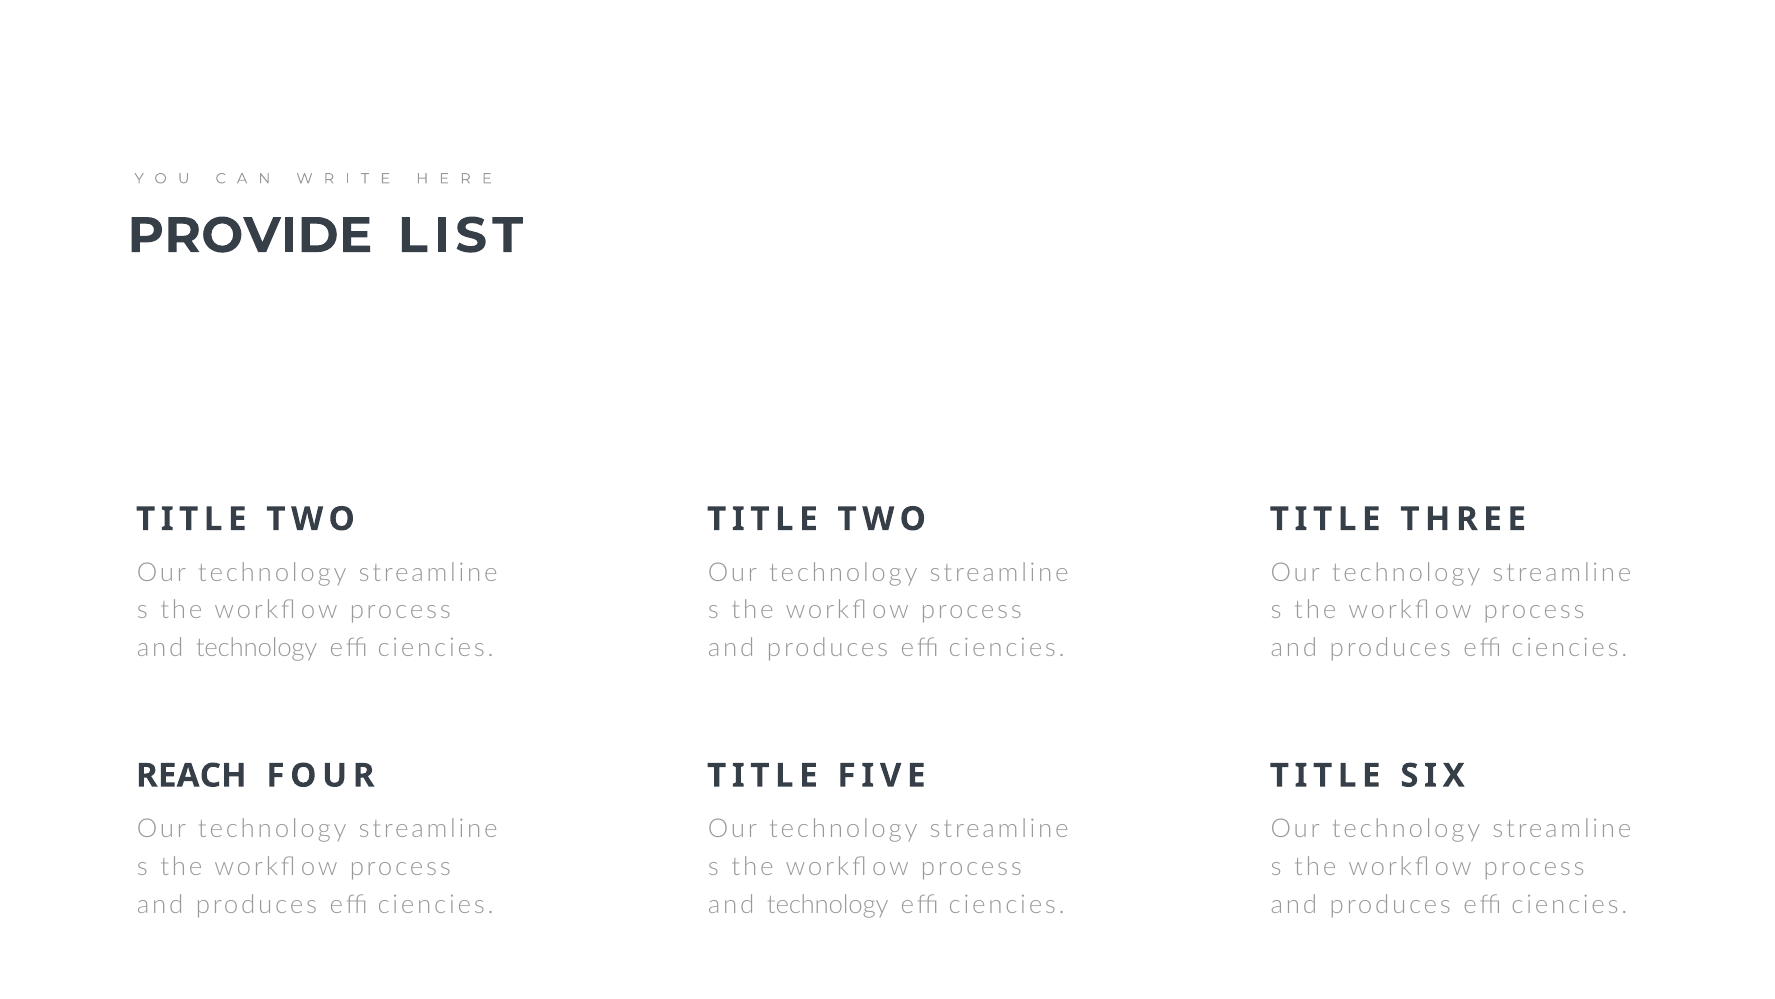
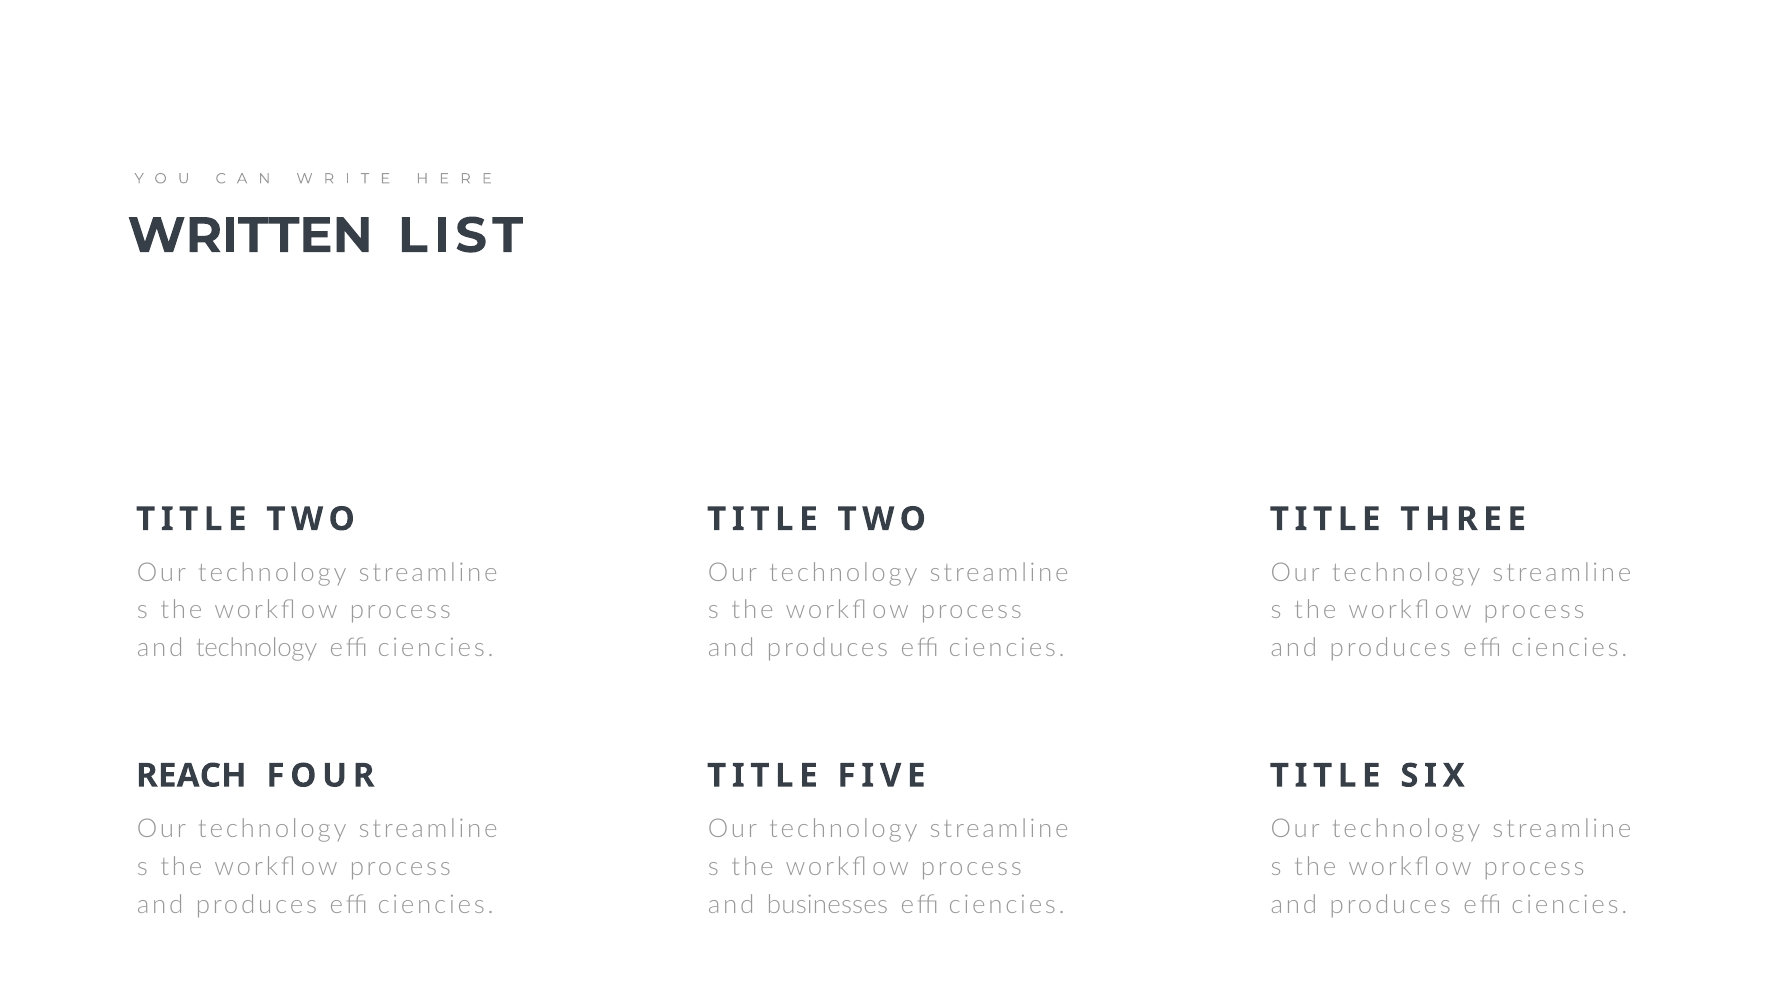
PROVIDE: PROVIDE -> WRITTEN
technology at (828, 904): technology -> businesses
